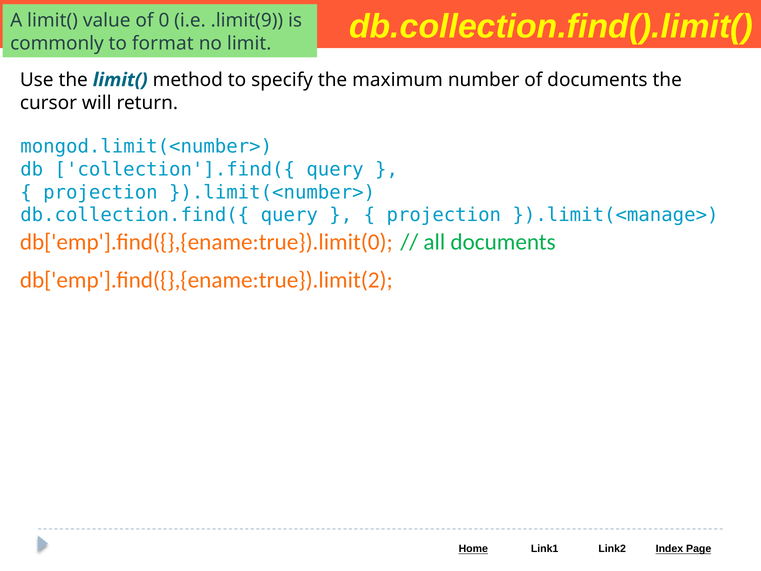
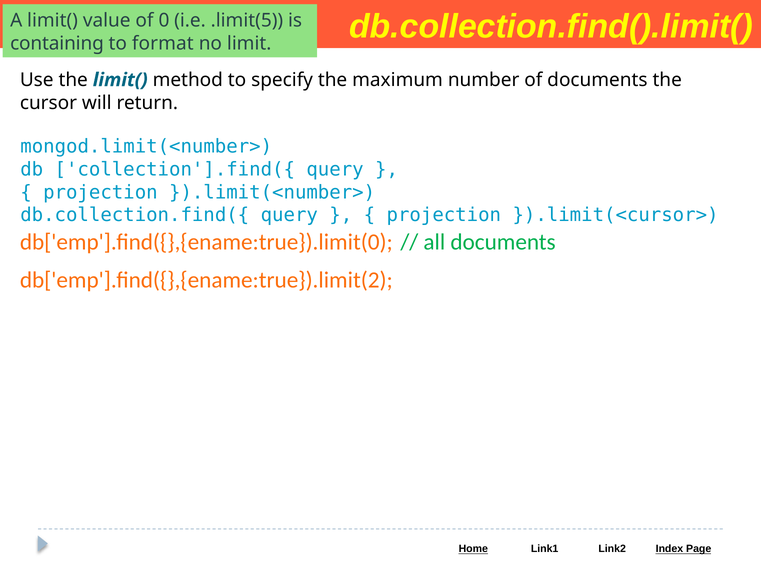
.limit(9: .limit(9 -> .limit(5
commonly: commonly -> containing
}).limit(<manage>: }).limit(<manage> -> }).limit(<cursor>
